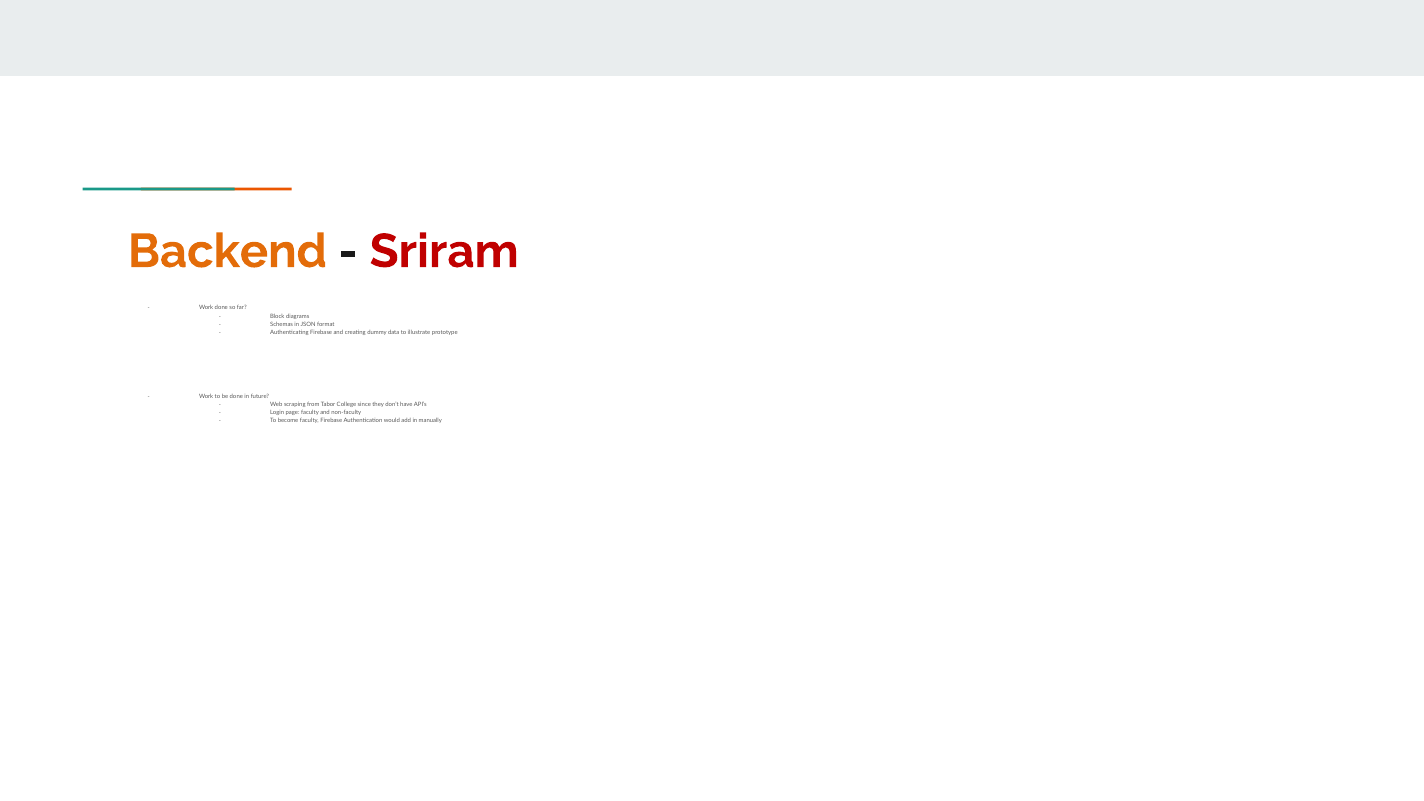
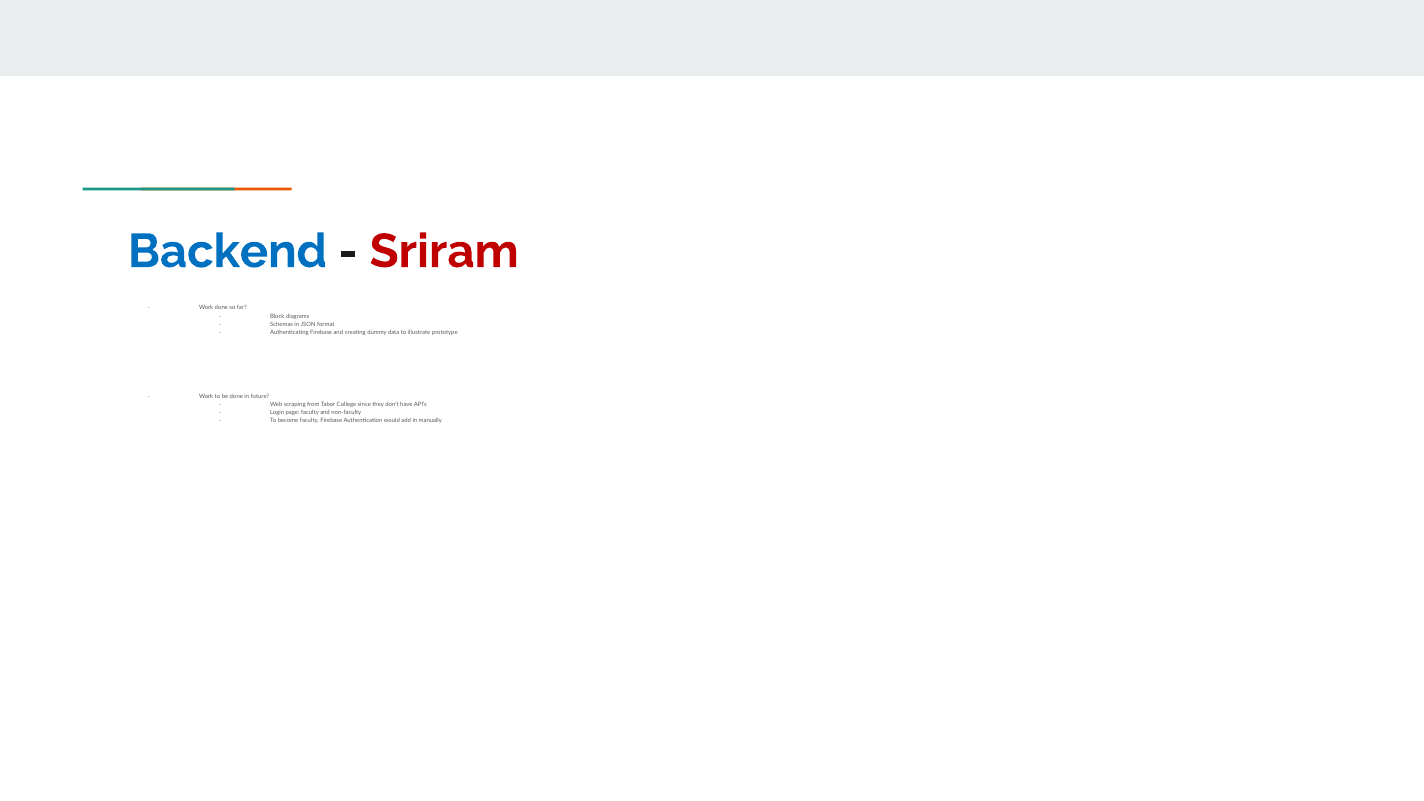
Backend colour: orange -> blue
